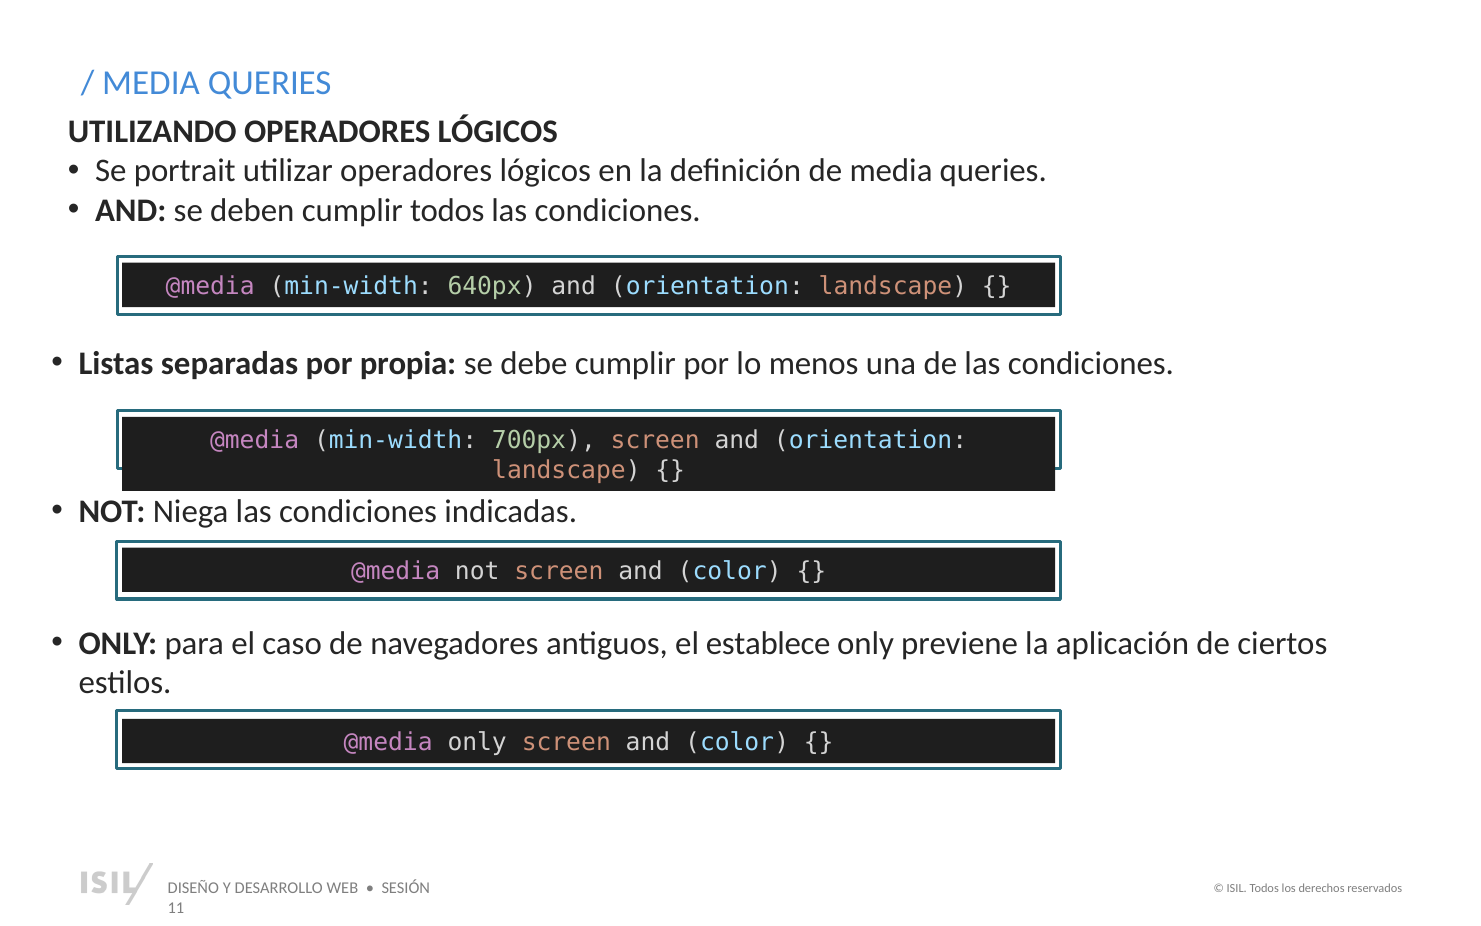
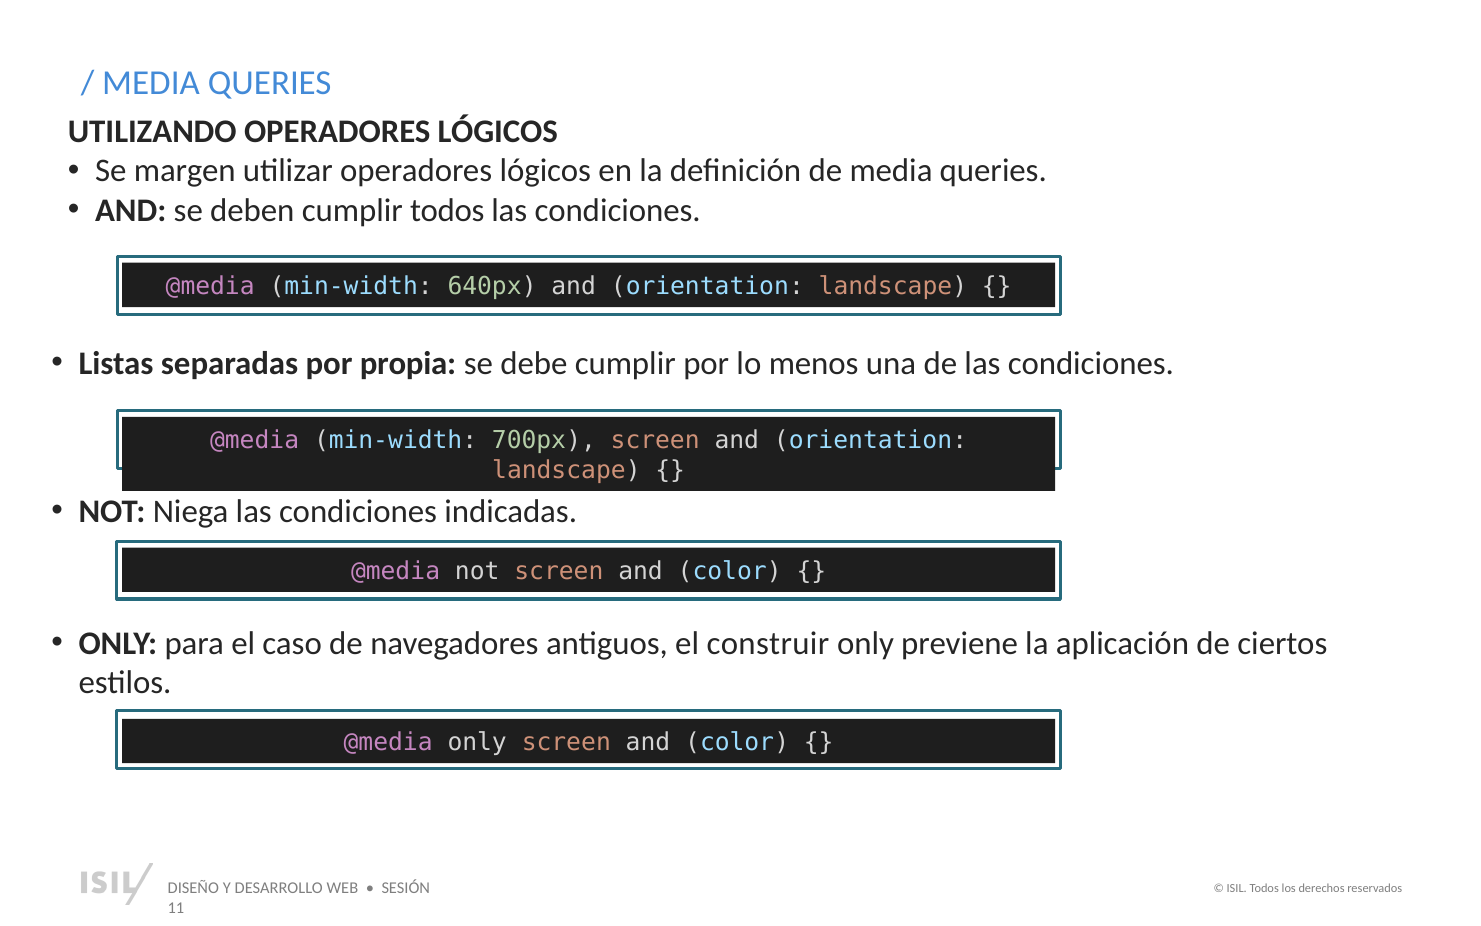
portrait: portrait -> margen
establece: establece -> construir
